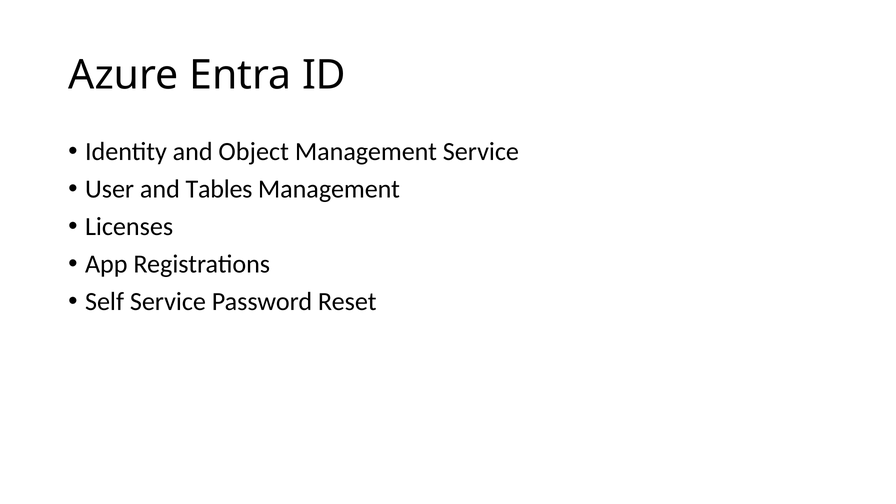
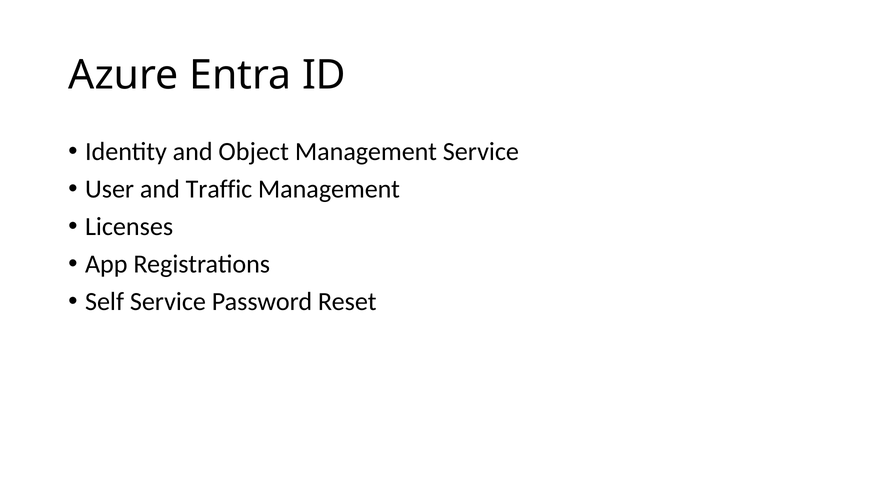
Tables: Tables -> Traffic
